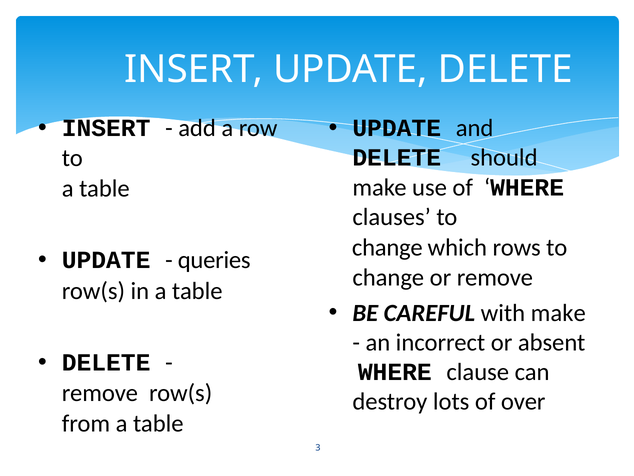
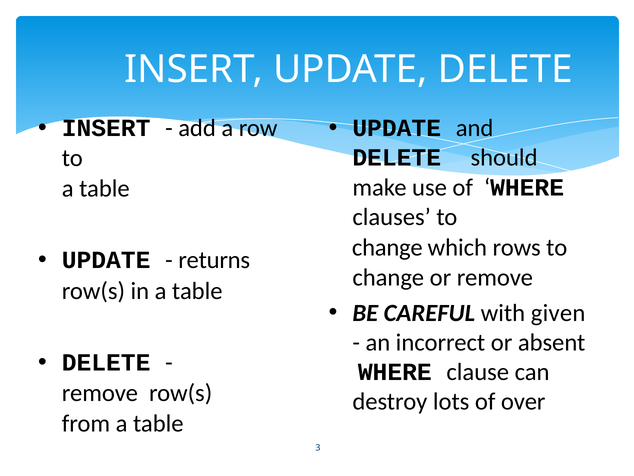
queries: queries -> returns
with make: make -> given
